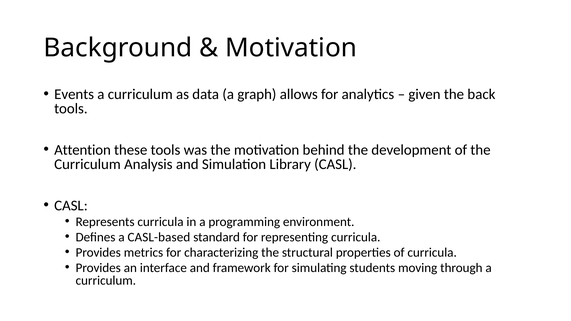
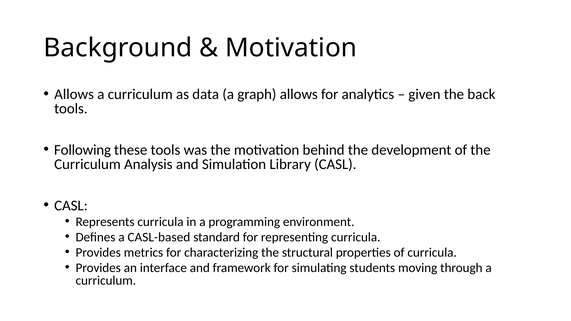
Events at (74, 94): Events -> Allows
Attention: Attention -> Following
